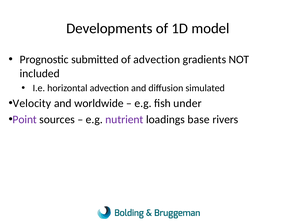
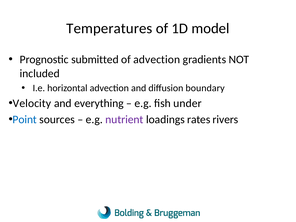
Developments: Developments -> Temperatures
simulated: simulated -> boundary
worldwide: worldwide -> everything
Point colour: purple -> blue
base: base -> rates
